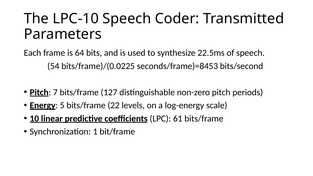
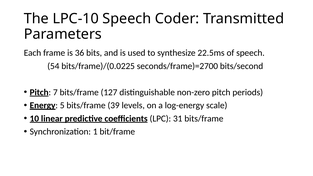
64: 64 -> 36
seconds/frame)=8453: seconds/frame)=8453 -> seconds/frame)=2700
22: 22 -> 39
61: 61 -> 31
